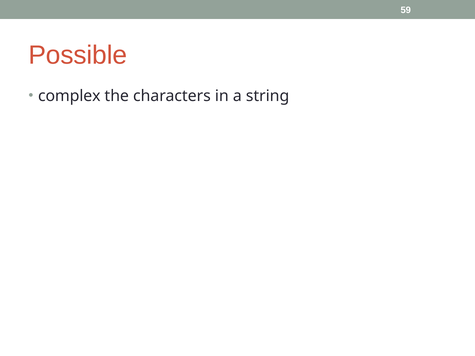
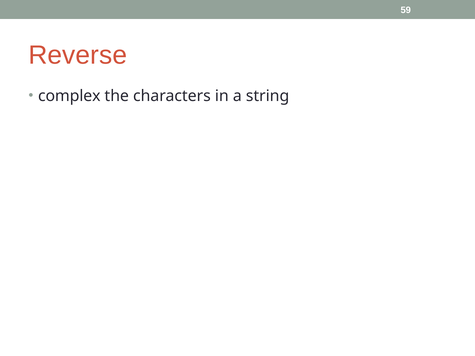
Possible: Possible -> Reverse
